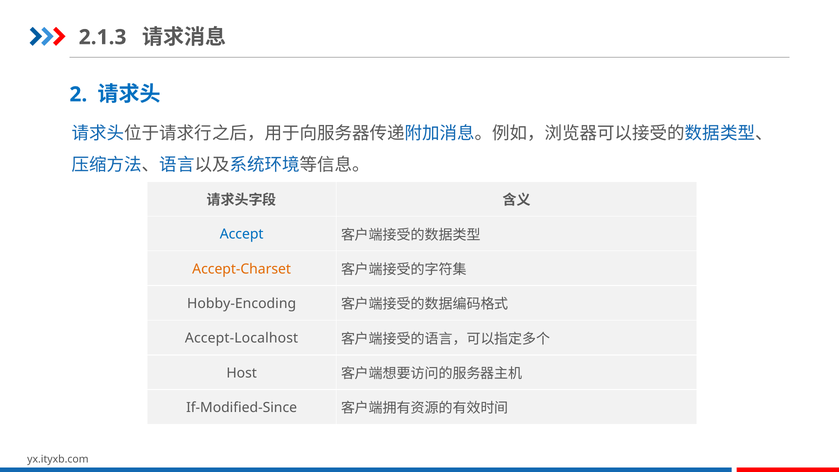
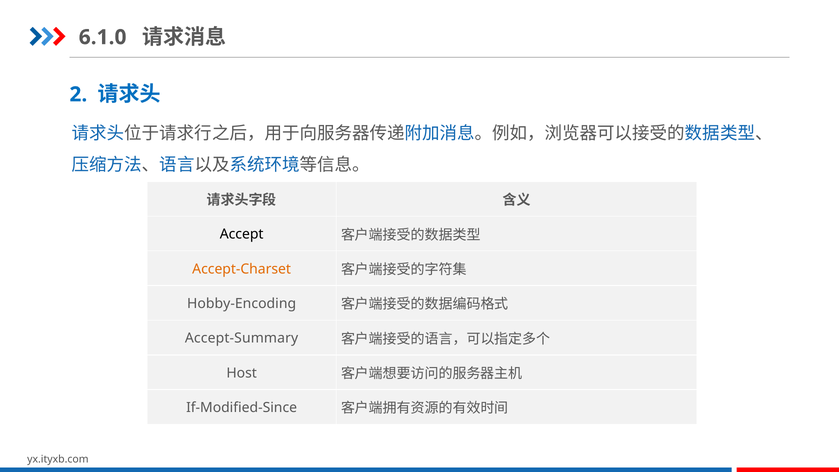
2.1.3: 2.1.3 -> 6.1.0
Accept colour: blue -> black
Accept-Localhost: Accept-Localhost -> Accept-Summary
